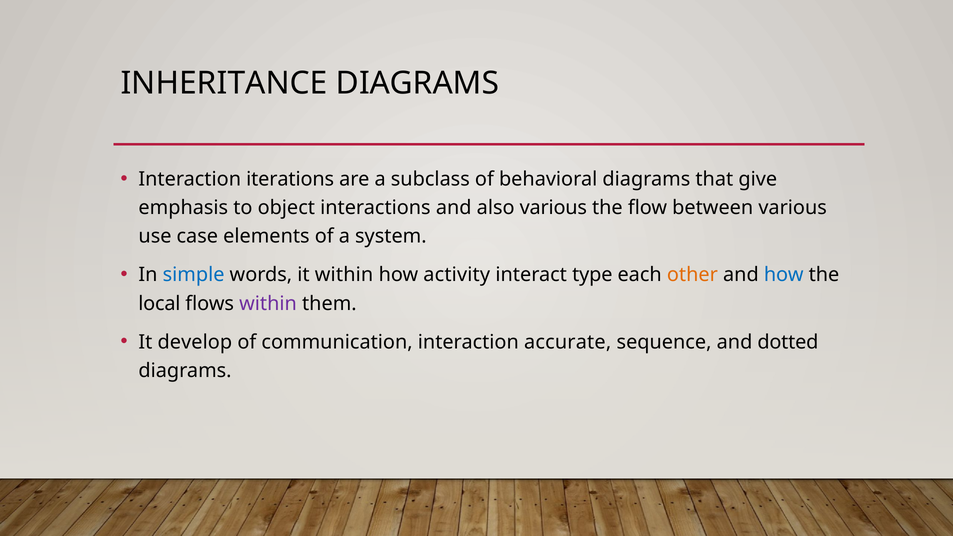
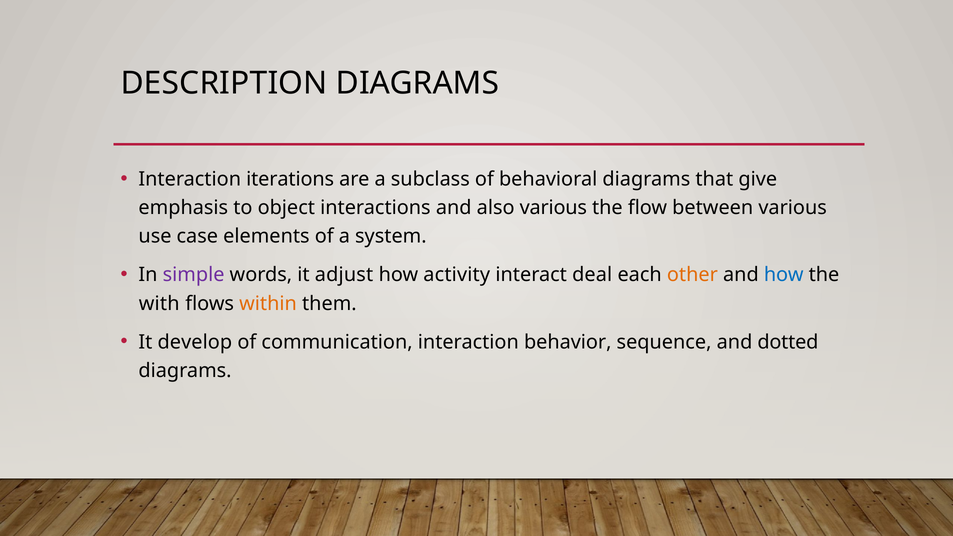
INHERITANCE: INHERITANCE -> DESCRIPTION
simple colour: blue -> purple
it within: within -> adjust
type: type -> deal
local: local -> with
within at (268, 303) colour: purple -> orange
accurate: accurate -> behavior
